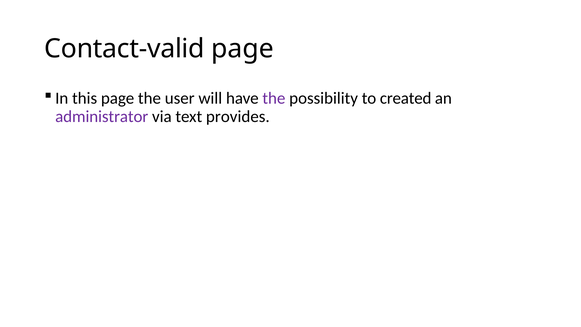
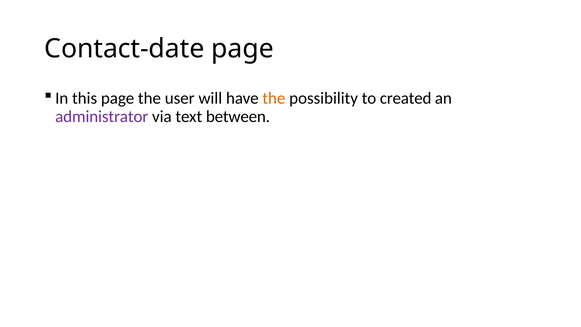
Contact-valid: Contact-valid -> Contact-date
the at (274, 98) colour: purple -> orange
provides: provides -> between
